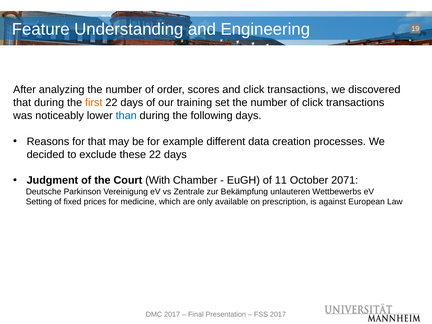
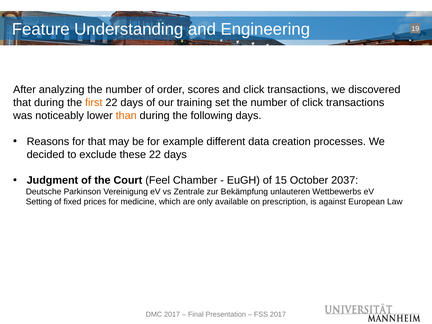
than colour: blue -> orange
With: With -> Feel
11: 11 -> 15
2071: 2071 -> 2037
